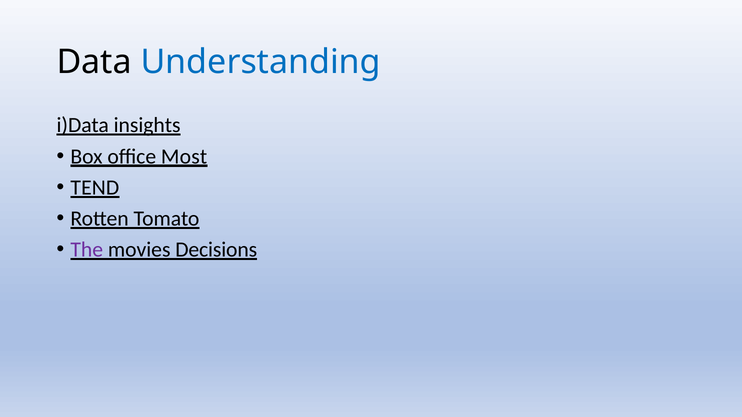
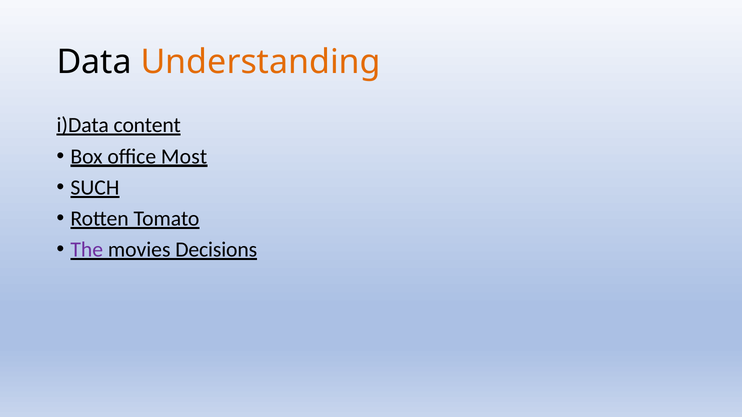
Understanding colour: blue -> orange
insights: insights -> content
TEND: TEND -> SUCH
